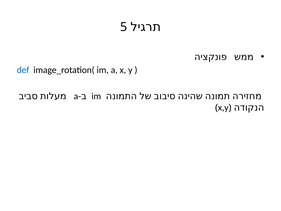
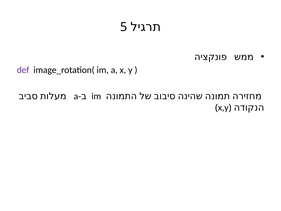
def colour: blue -> purple
